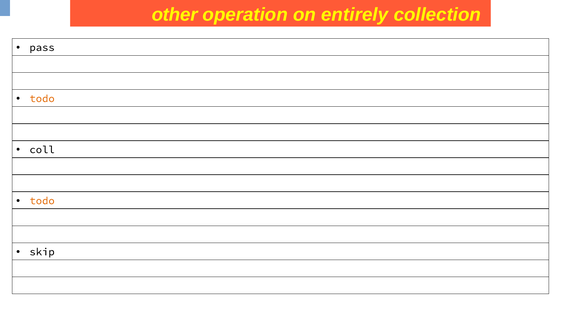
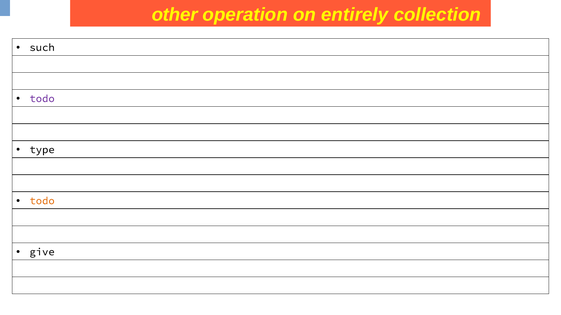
pass: pass -> such
todo at (42, 99) colour: orange -> purple
coll: coll -> type
skip: skip -> give
